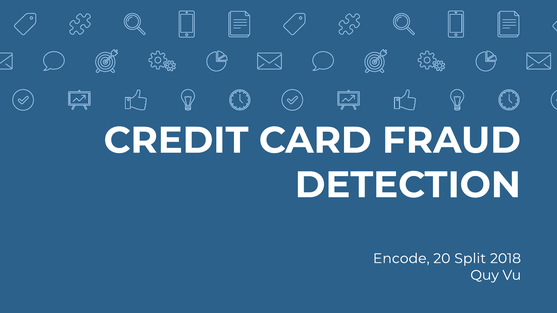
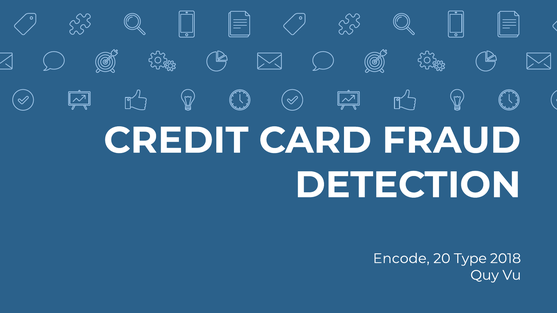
Split: Split -> Type
